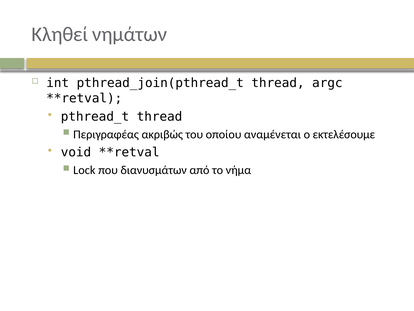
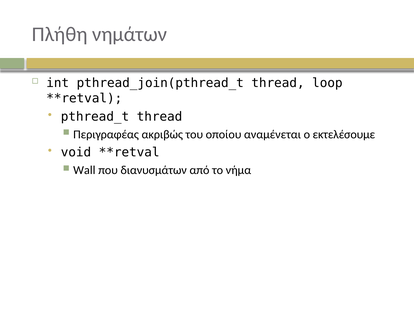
Κληθεί: Κληθεί -> Πλήθη
argc: argc -> loop
Lock: Lock -> Wall
